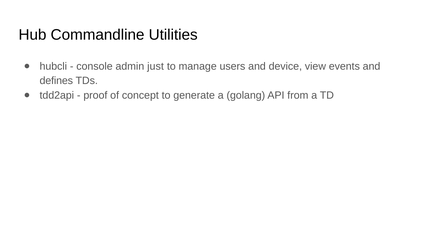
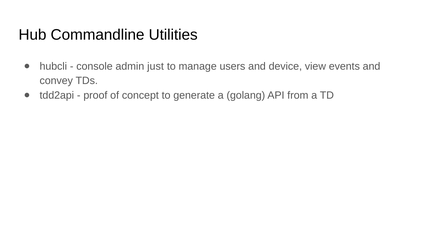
defines: defines -> convey
